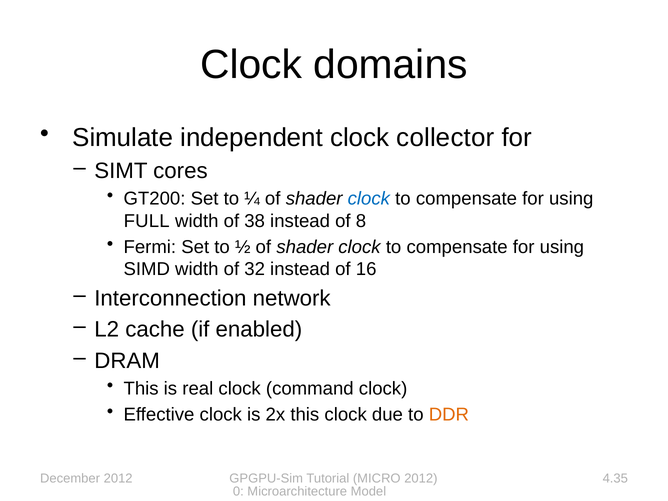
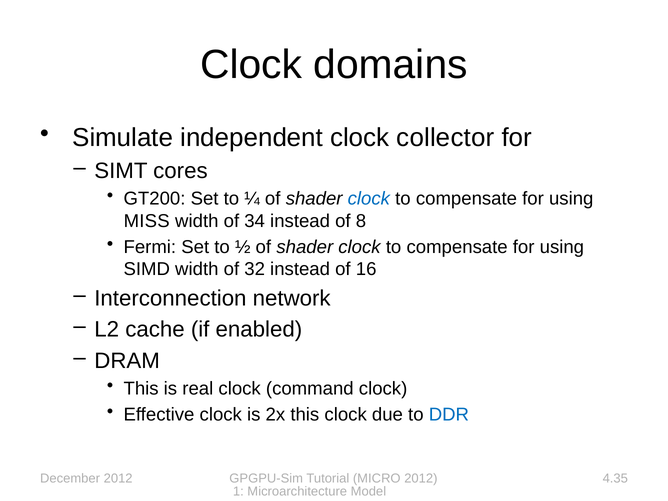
FULL: FULL -> MISS
38: 38 -> 34
DDR colour: orange -> blue
0: 0 -> 1
